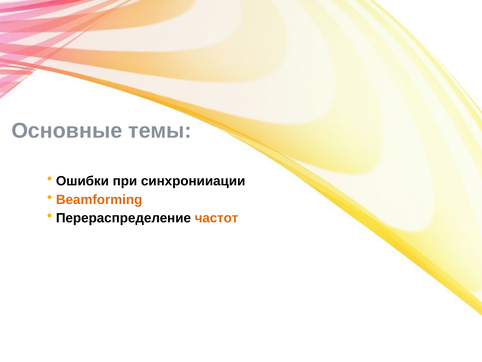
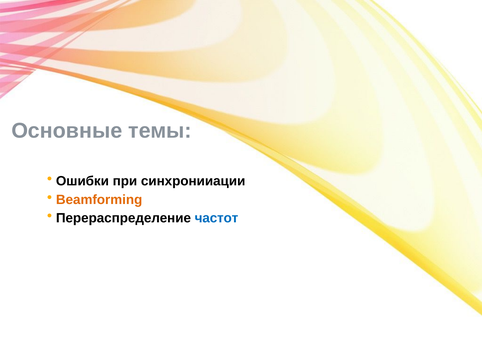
частот colour: orange -> blue
